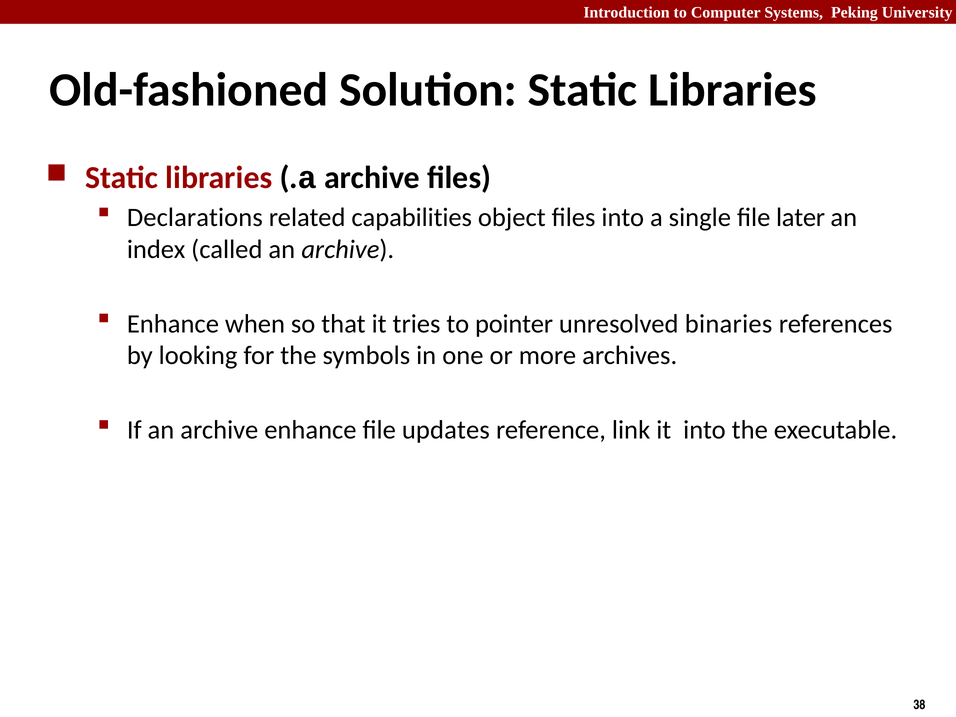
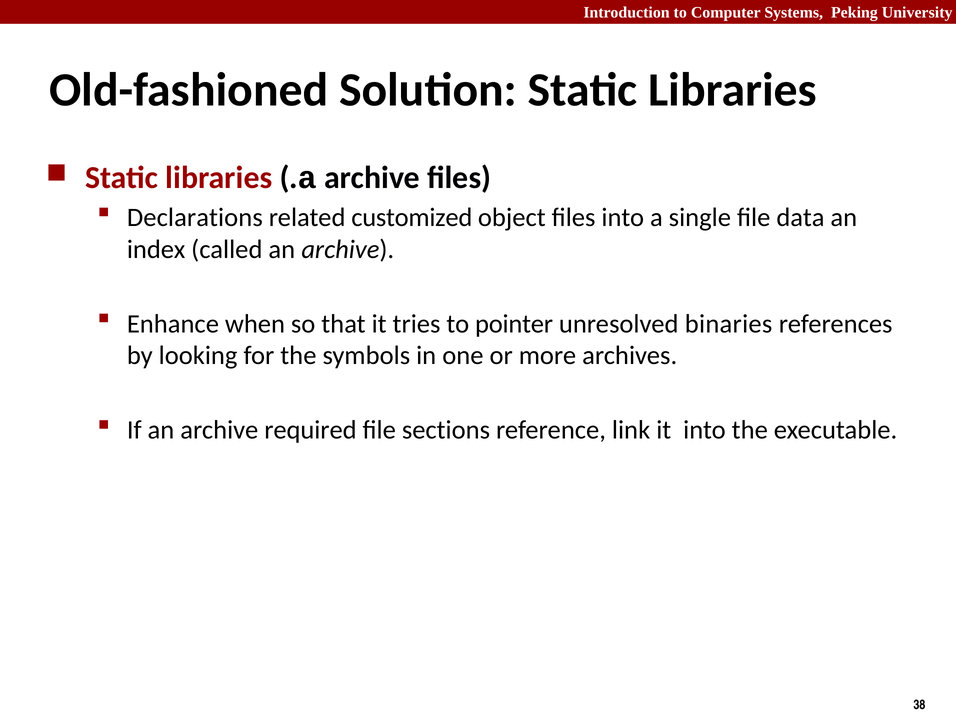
capabilities: capabilities -> customized
later: later -> data
archive enhance: enhance -> required
updates: updates -> sections
